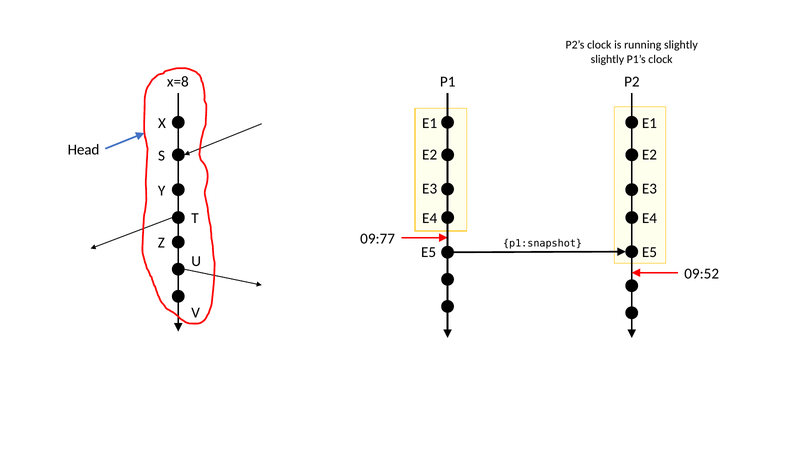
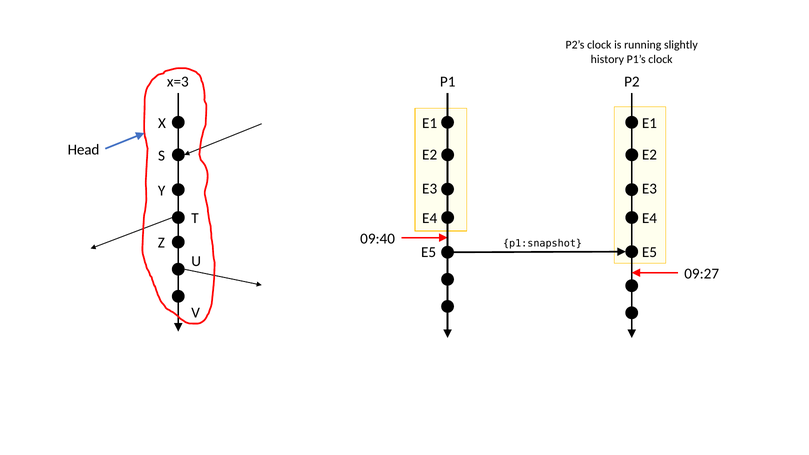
slightly at (607, 59): slightly -> history
x=8: x=8 -> x=3
09:77: 09:77 -> 09:40
09:52: 09:52 -> 09:27
